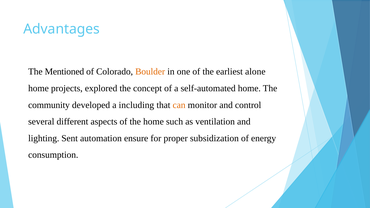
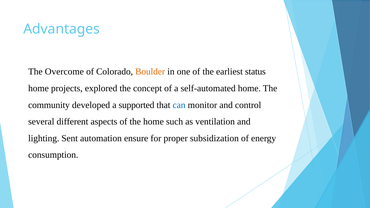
Mentioned: Mentioned -> Overcome
alone: alone -> status
including: including -> supported
can colour: orange -> blue
